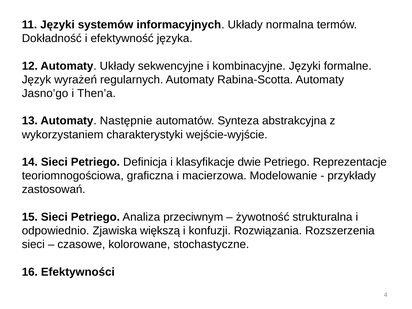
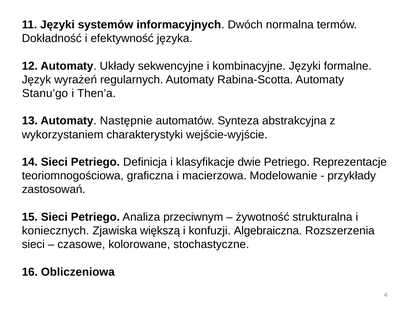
informacyjnych Układy: Układy -> Dwóch
Jasno’go: Jasno’go -> Stanu’go
odpowiednio: odpowiednio -> koniecznych
Rozwiązania: Rozwiązania -> Algebraiczna
Efektywności: Efektywności -> Obliczeniowa
